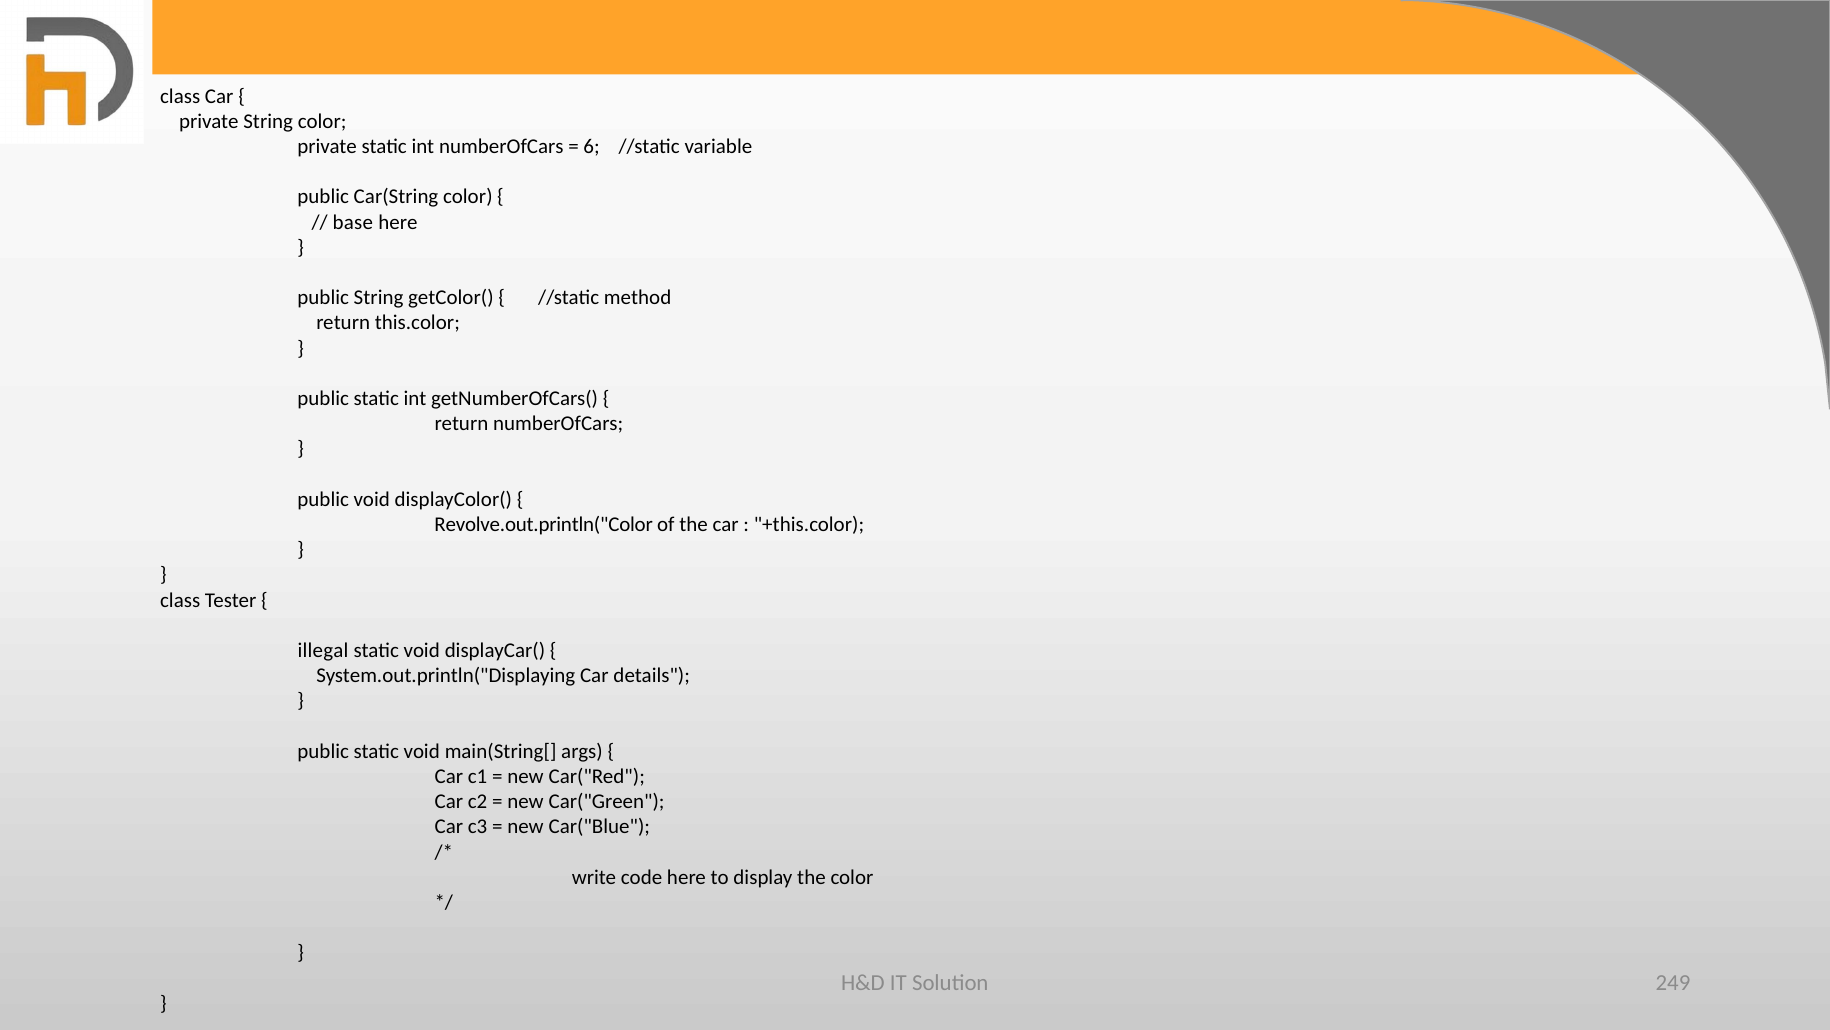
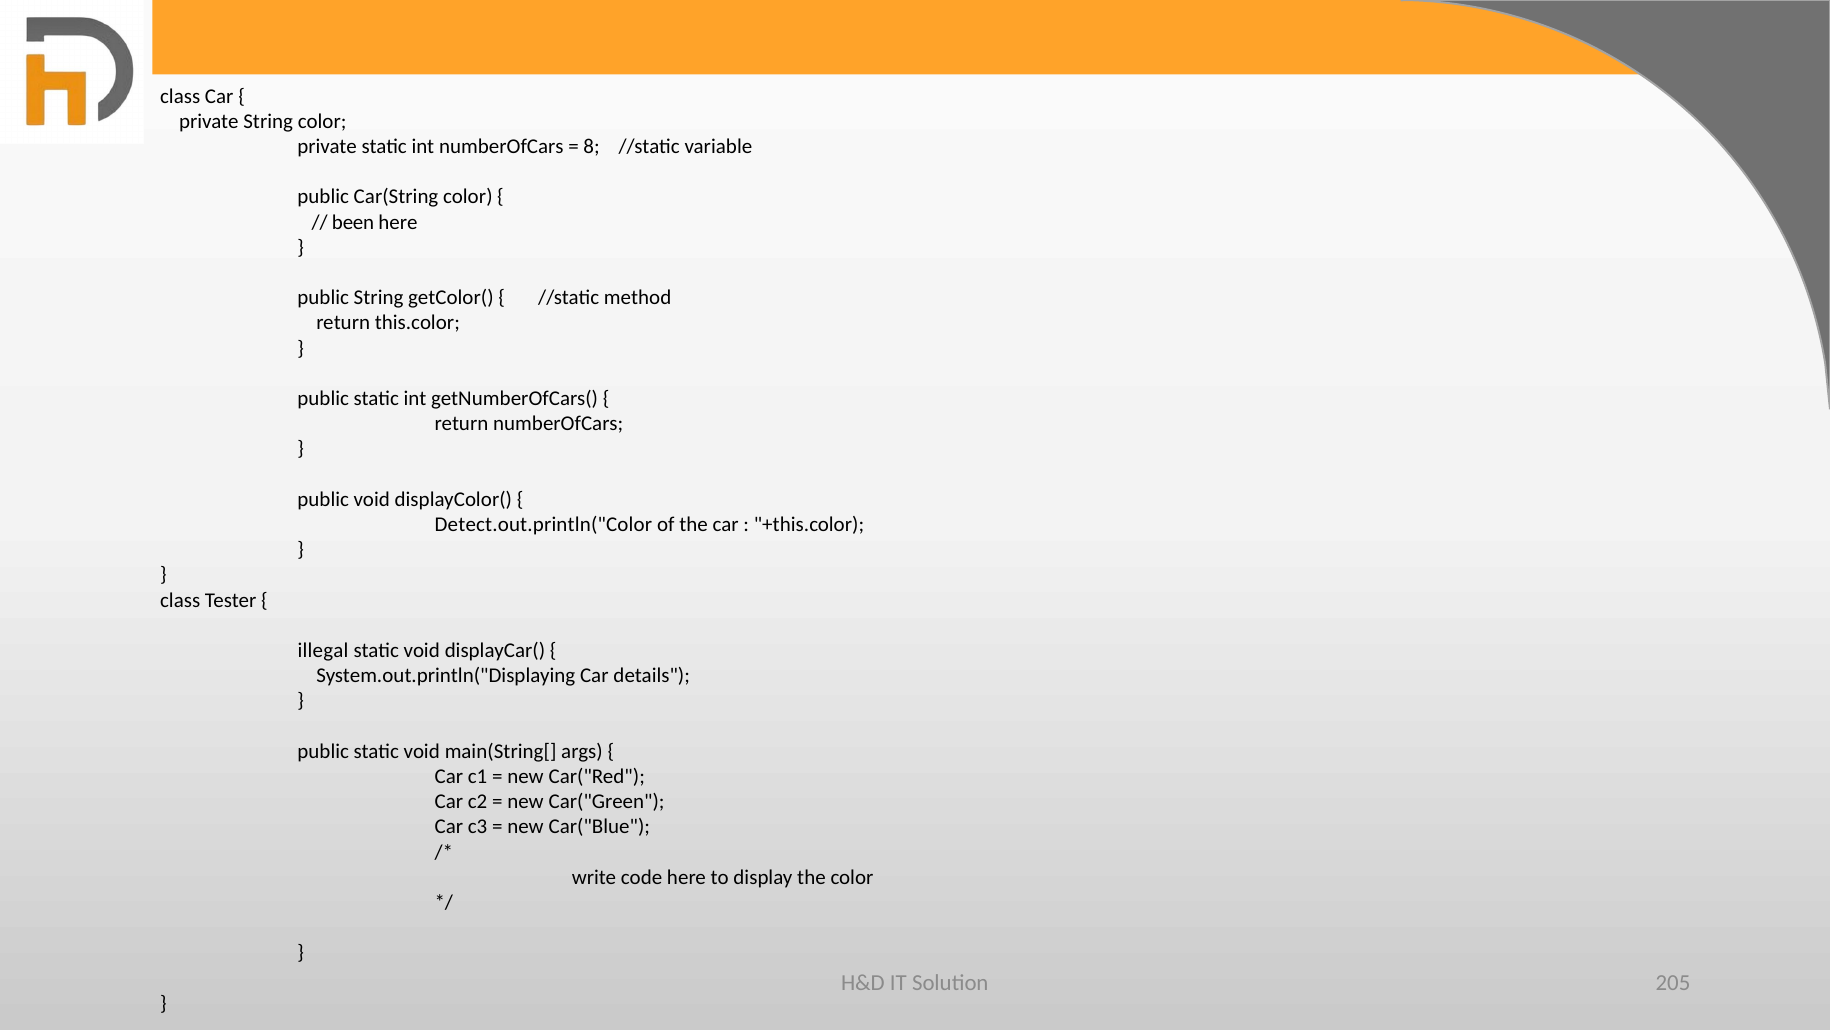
6: 6 -> 8
base: base -> been
Revolve.out.println("Color: Revolve.out.println("Color -> Detect.out.println("Color
249: 249 -> 205
